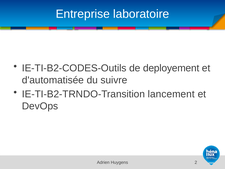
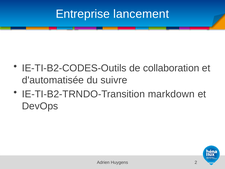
laboratoire: laboratoire -> lancement
deployement: deployement -> collaboration
lancement: lancement -> markdown
